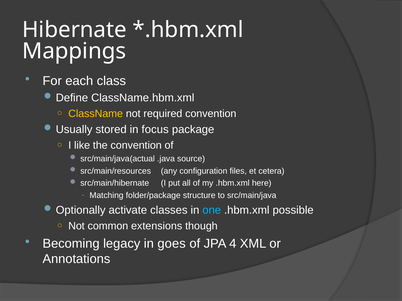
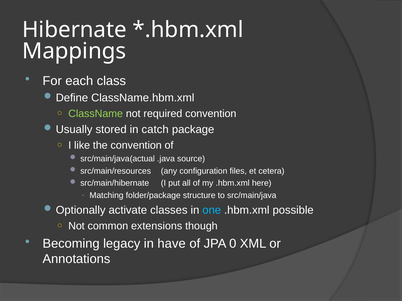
ClassName colour: yellow -> light green
focus: focus -> catch
goes: goes -> have
4: 4 -> 0
